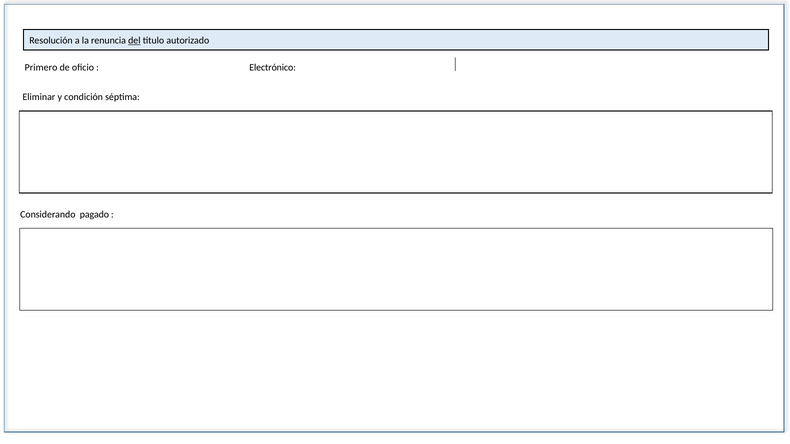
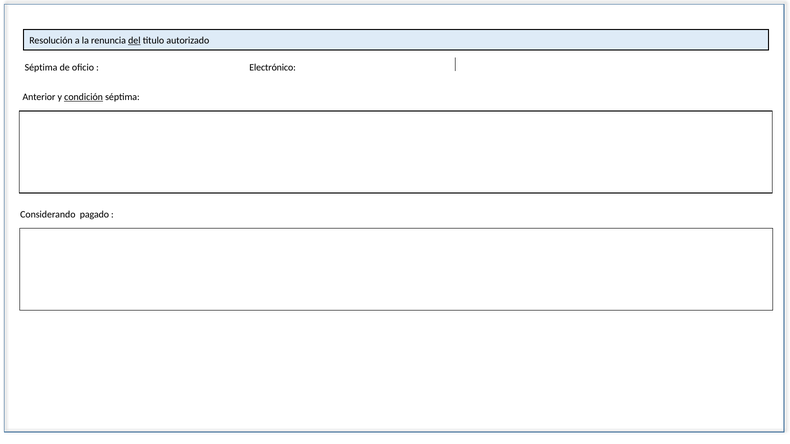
Primero at (41, 68): Primero -> Séptima
Eliminar: Eliminar -> Anterior
condición underline: none -> present
